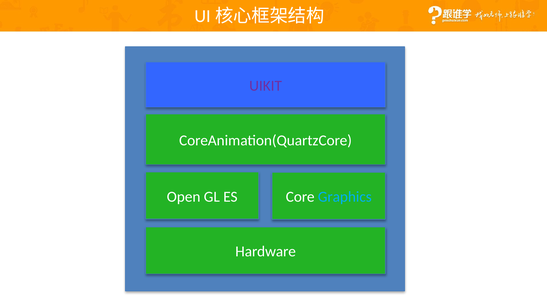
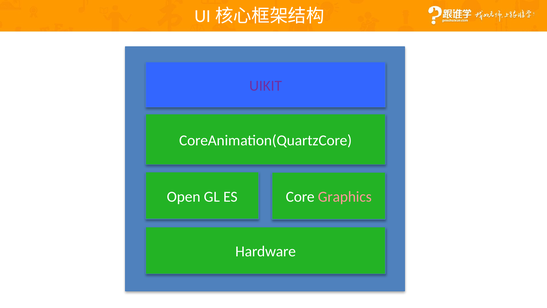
Graphics colour: light blue -> pink
